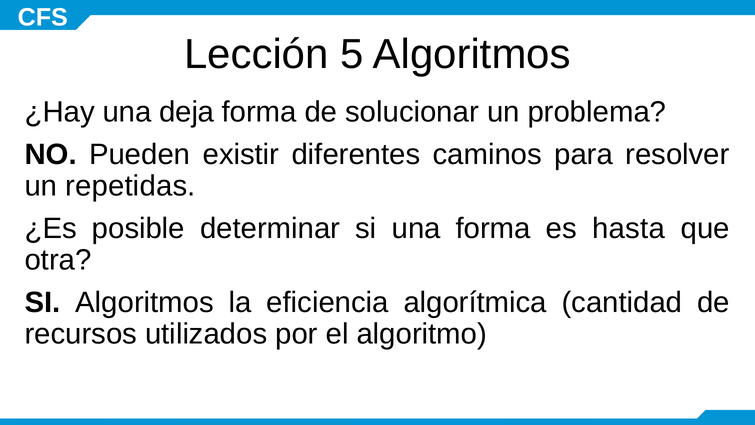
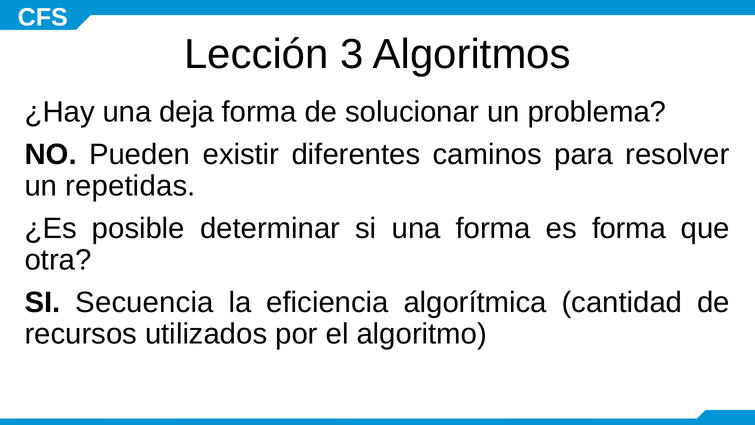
5: 5 -> 3
es hasta: hasta -> forma
SI Algoritmos: Algoritmos -> Secuencia
